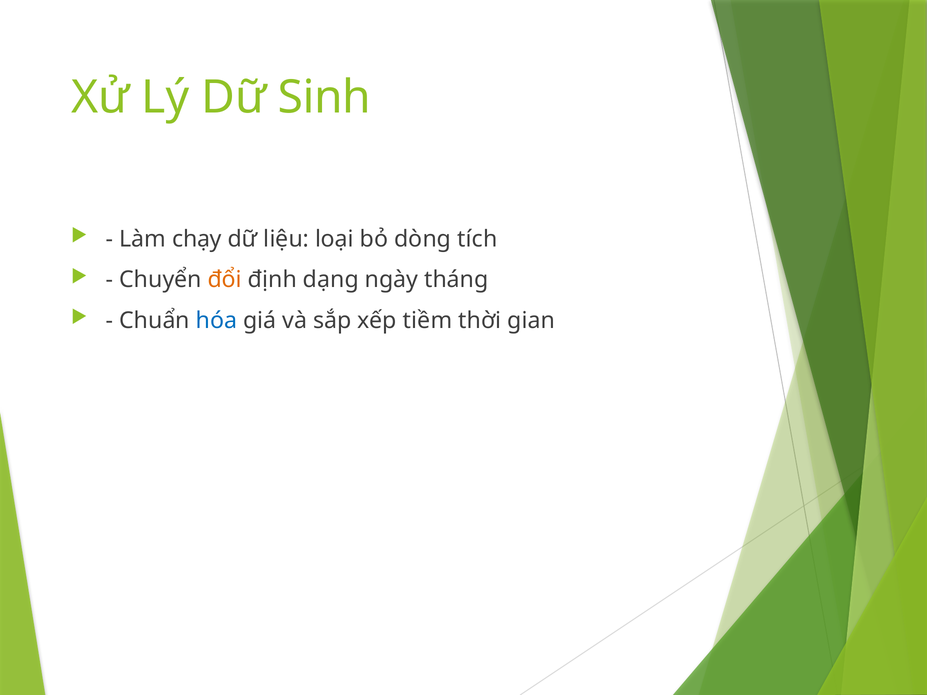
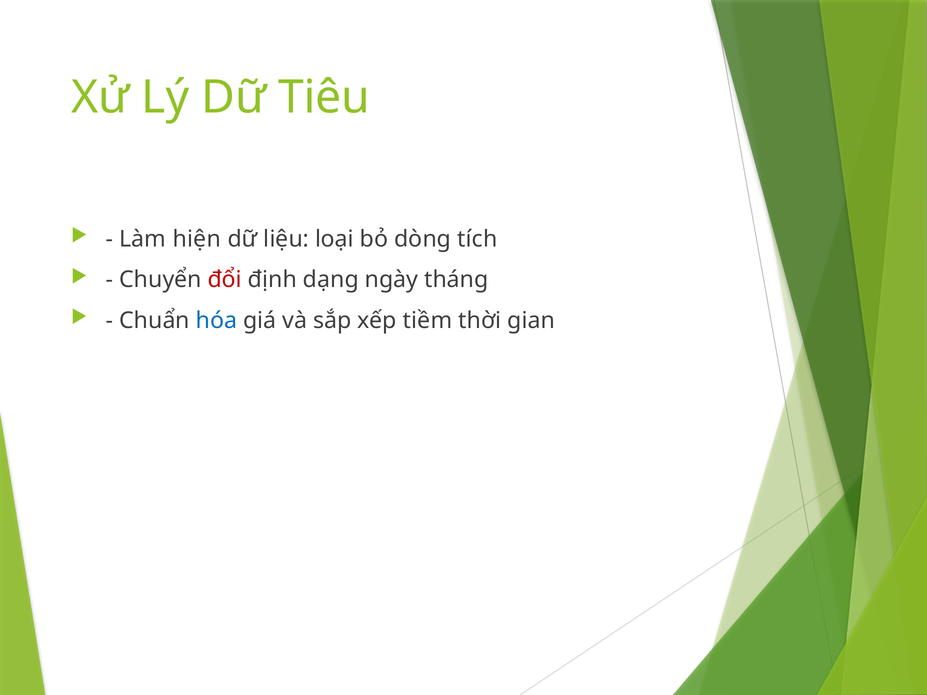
Sinh: Sinh -> Tiêu
chạy: chạy -> hiện
đổi colour: orange -> red
